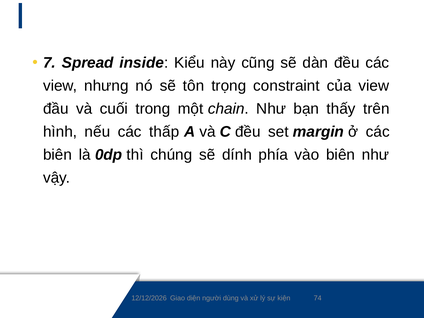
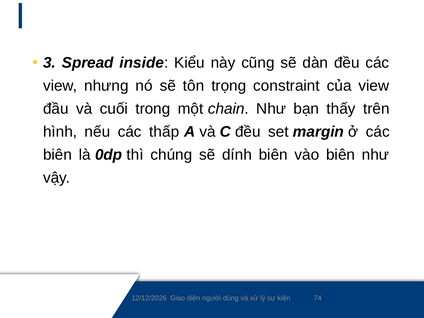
7: 7 -> 3
dính phía: phía -> biên
